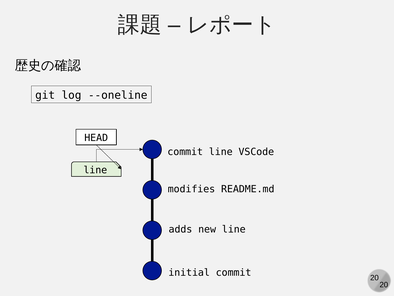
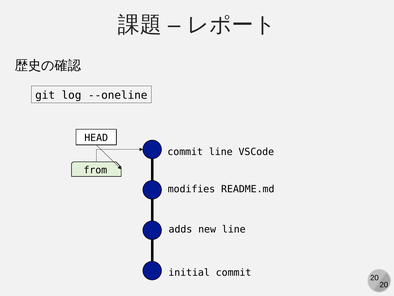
line at (95, 170): line -> from
